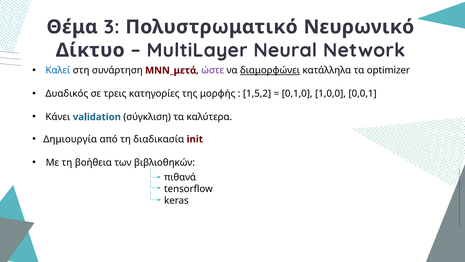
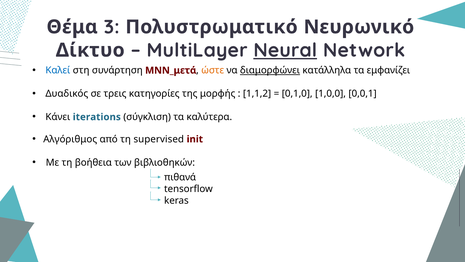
Neural underline: none -> present
ώστε colour: purple -> orange
optimizer: optimizer -> εμφανίζει
1,5,2: 1,5,2 -> 1,1,2
validation: validation -> iterations
Δημιουργία: Δημιουργία -> Αλγόριθμος
διαδικασία: διαδικασία -> supervised
